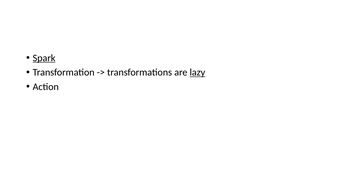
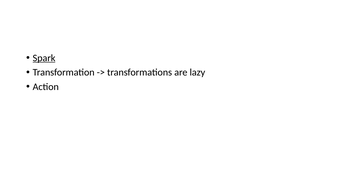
lazy underline: present -> none
